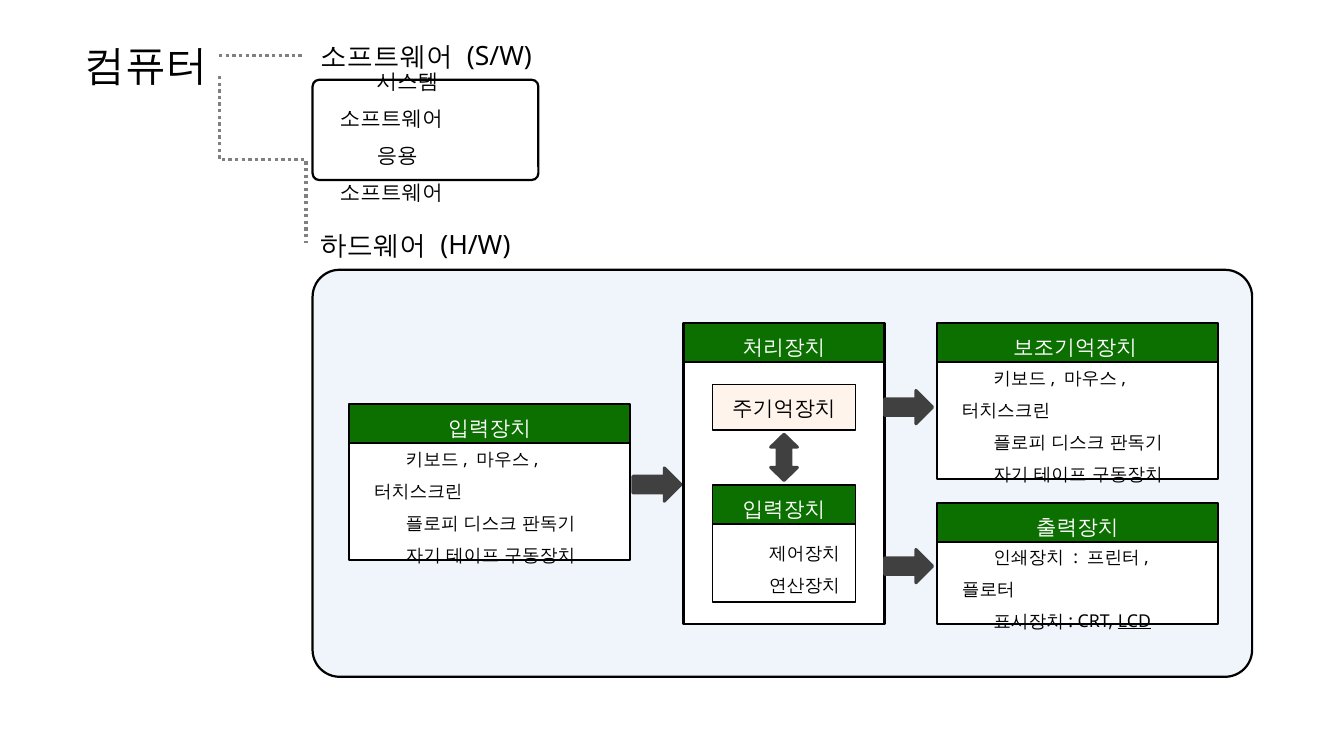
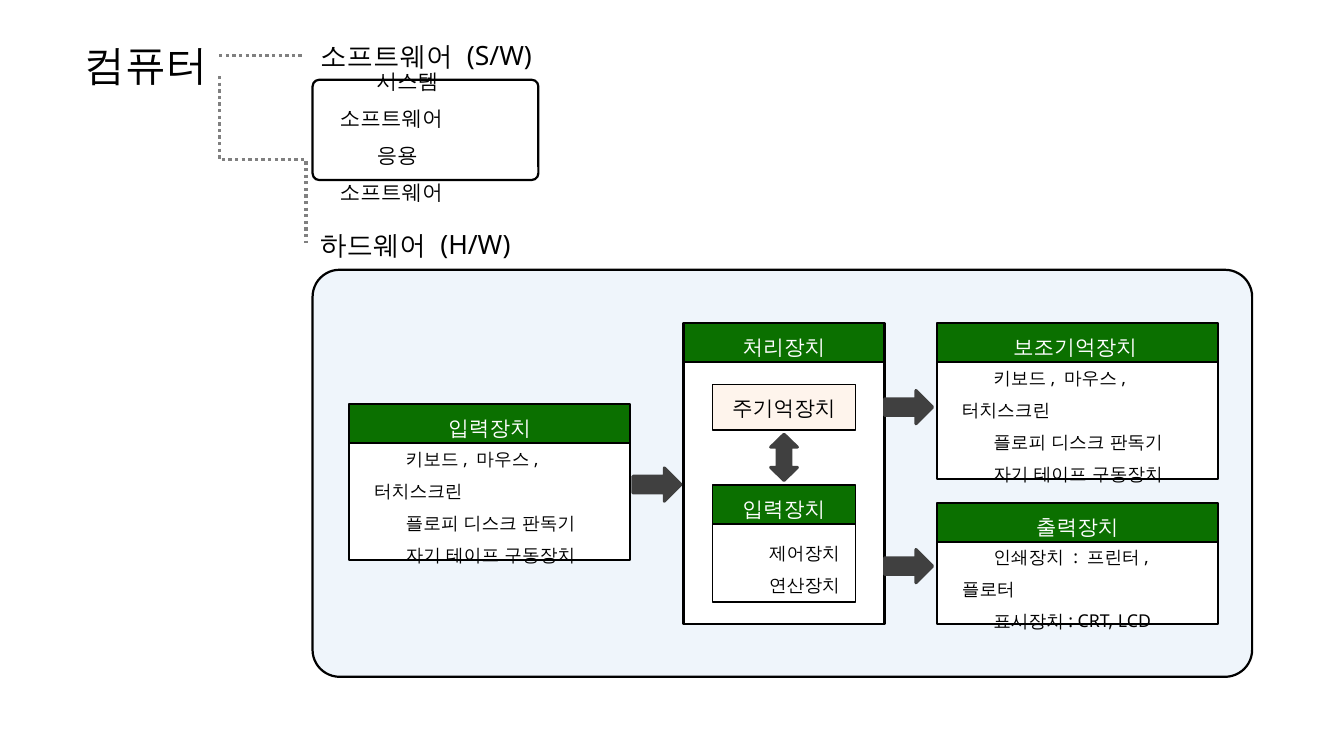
LCD underline: present -> none
